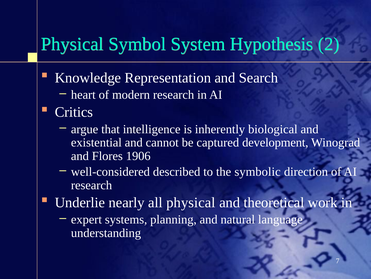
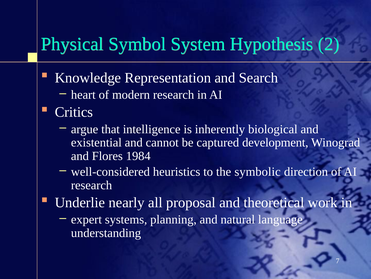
1906: 1906 -> 1984
described: described -> heuristics
all physical: physical -> proposal
